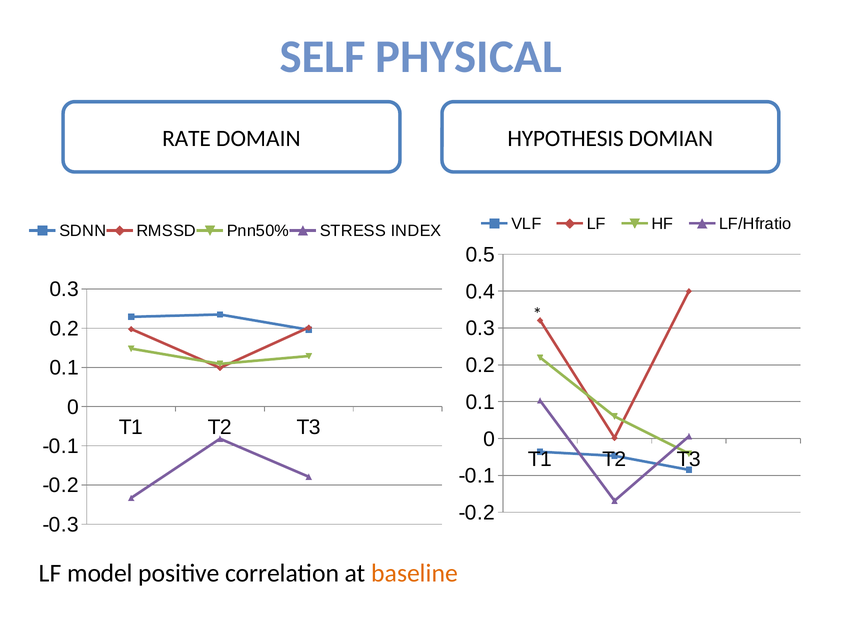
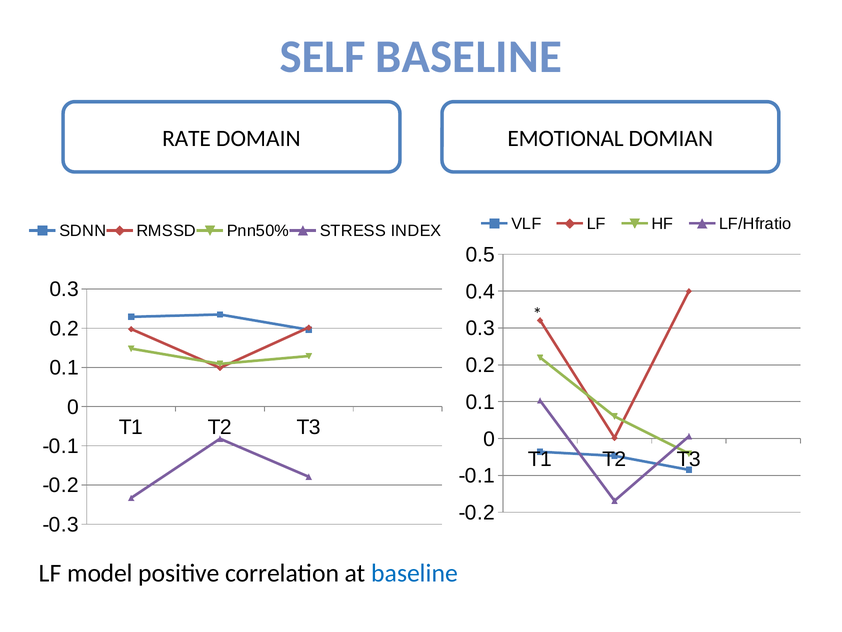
SELF PHYSICAL: PHYSICAL -> BASELINE
HYPOTHESIS: HYPOTHESIS -> EMOTIONAL
baseline at (415, 573) colour: orange -> blue
